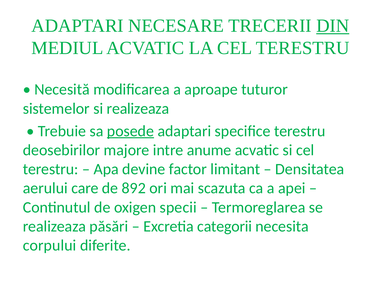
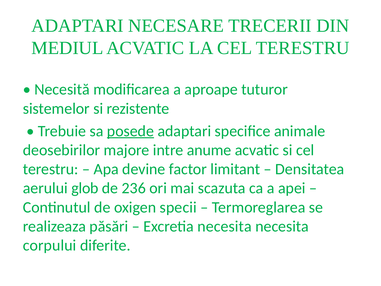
DIN underline: present -> none
si realizeaza: realizeaza -> rezistente
specifice terestru: terestru -> animale
care: care -> glob
892: 892 -> 236
Excretia categorii: categorii -> necesita
